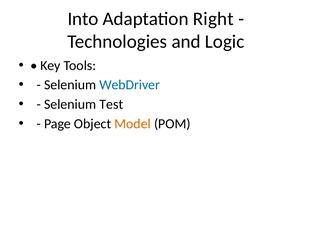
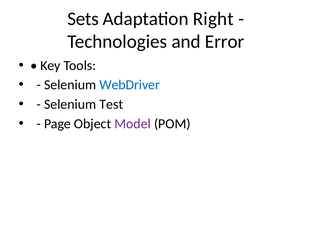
Into: Into -> Sets
Logic: Logic -> Error
Model colour: orange -> purple
